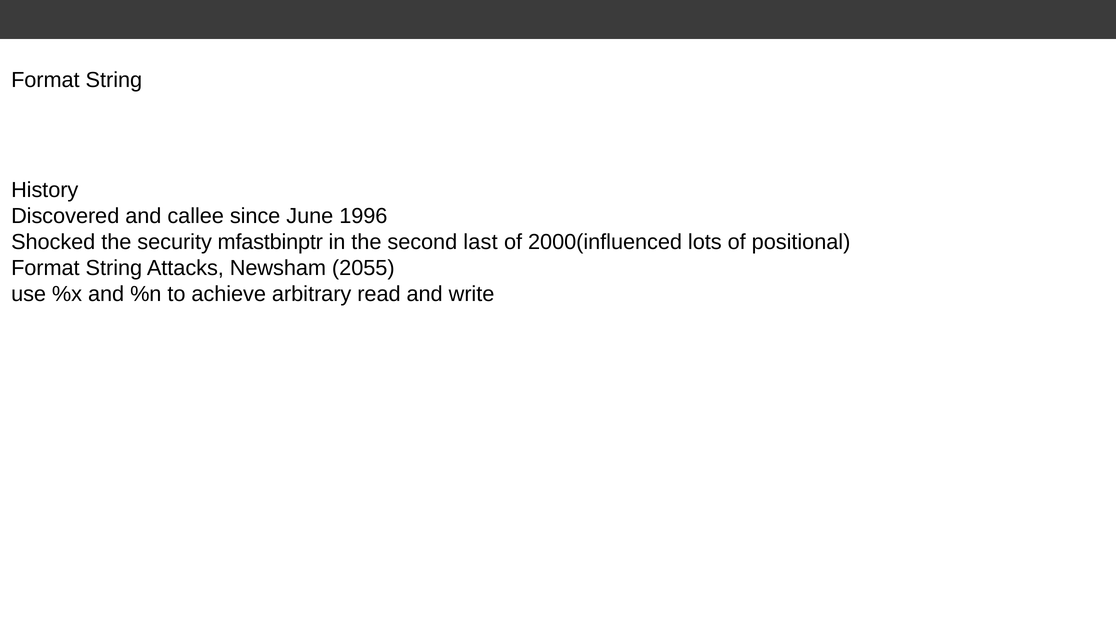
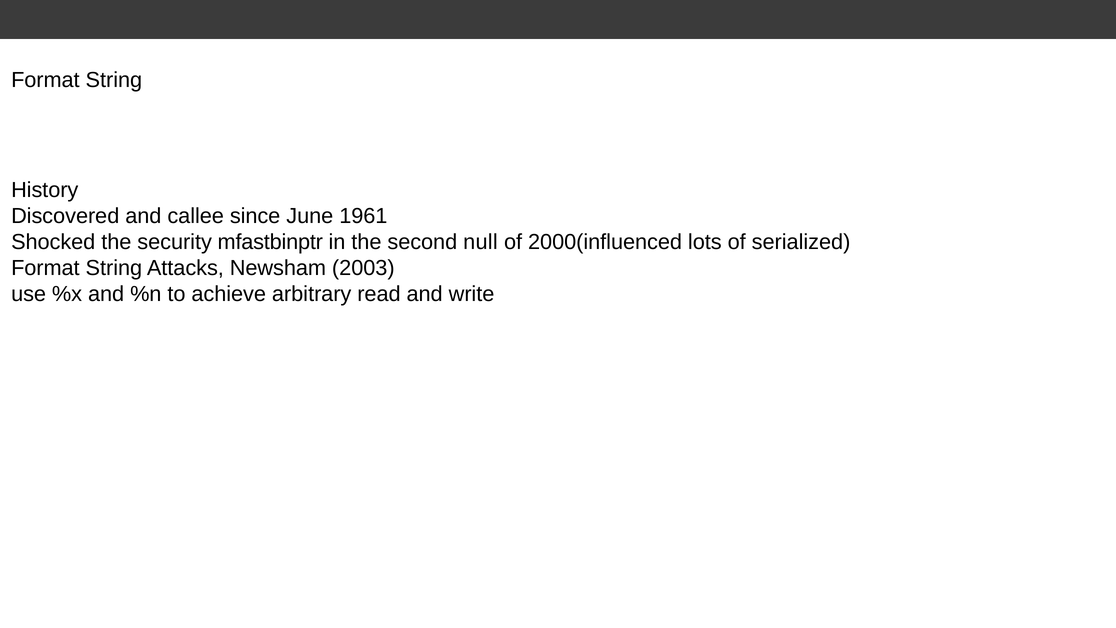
1996: 1996 -> 1961
last: last -> null
positional: positional -> serialized
2055: 2055 -> 2003
